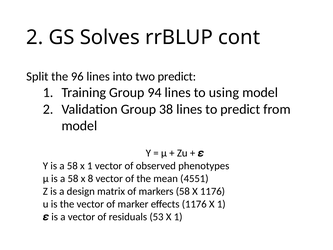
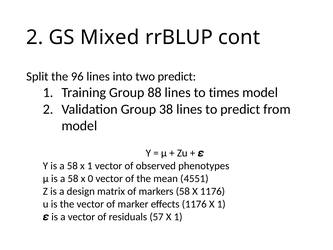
Solves: Solves -> Mixed
94: 94 -> 88
using: using -> times
8: 8 -> 0
53: 53 -> 57
